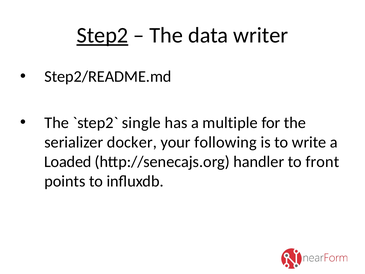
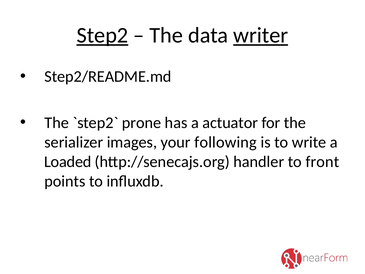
writer underline: none -> present
single: single -> prone
multiple: multiple -> actuator
docker: docker -> images
